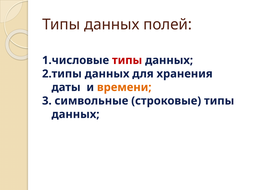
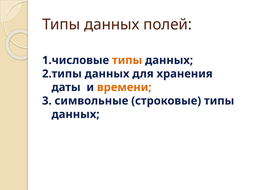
типы at (127, 60) colour: red -> orange
